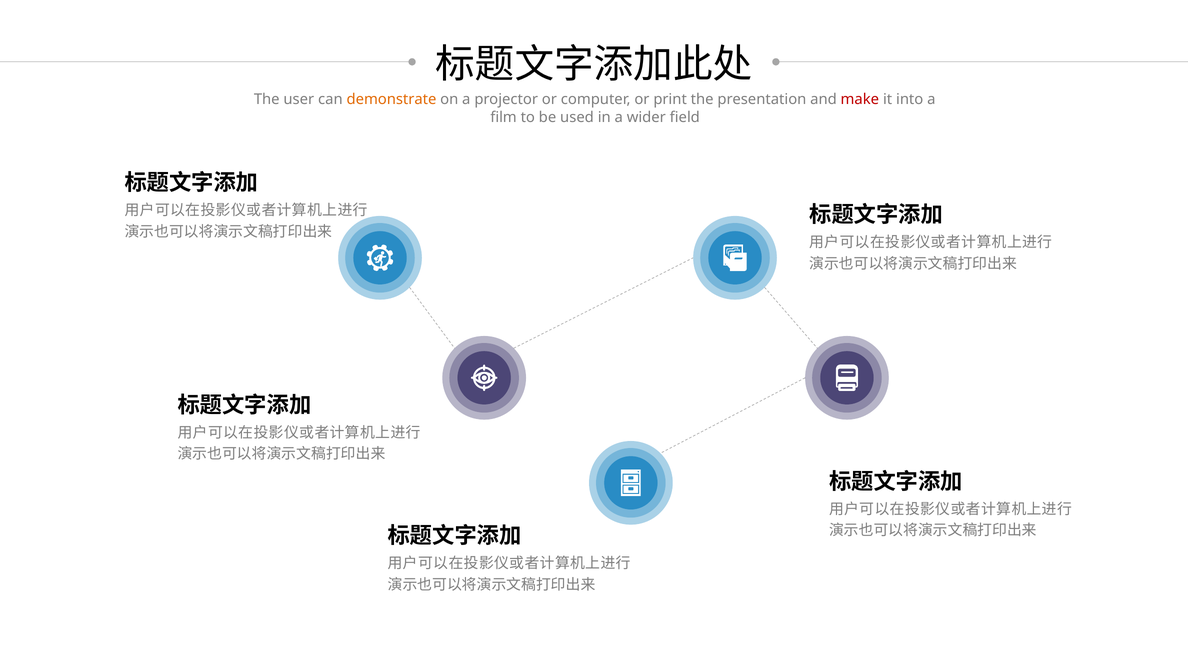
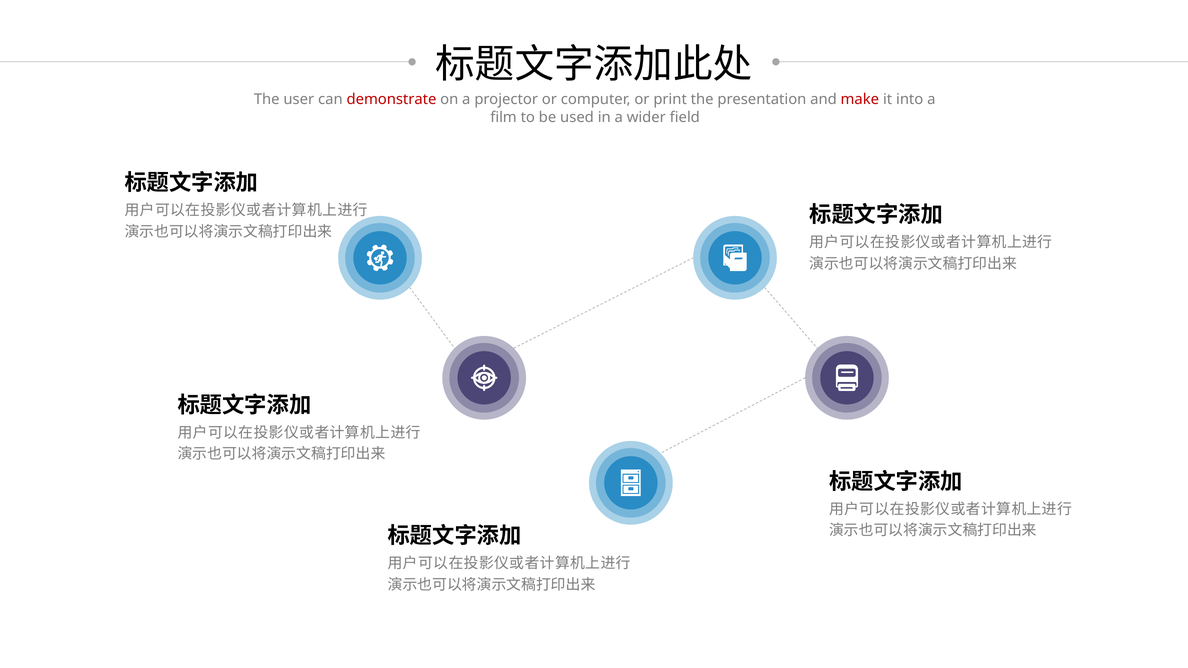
demonstrate colour: orange -> red
